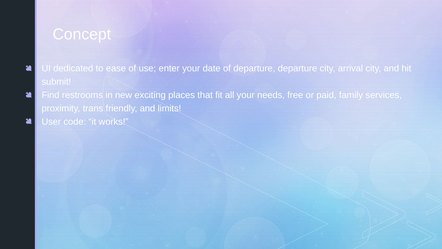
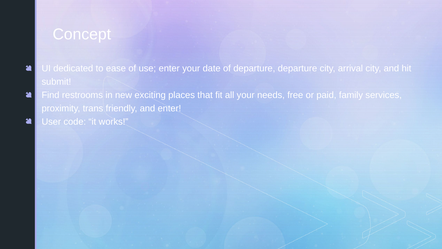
and limits: limits -> enter
